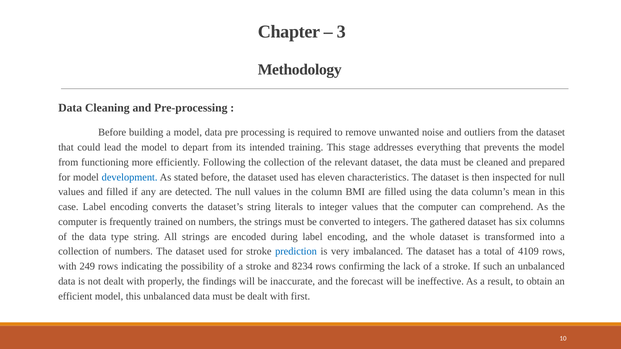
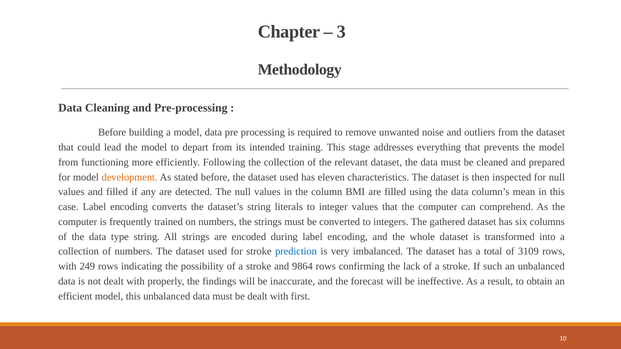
development colour: blue -> orange
4109: 4109 -> 3109
8234: 8234 -> 9864
